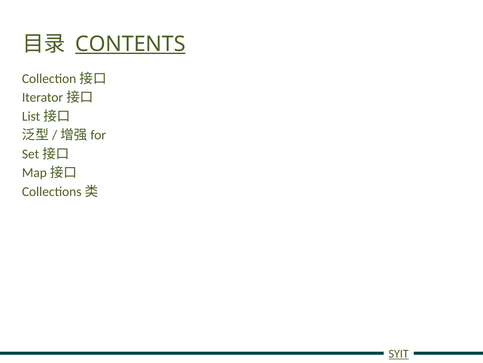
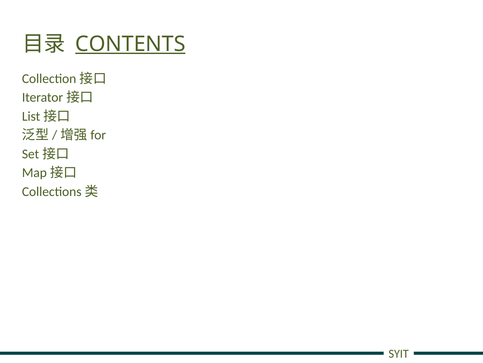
SYIT underline: present -> none
